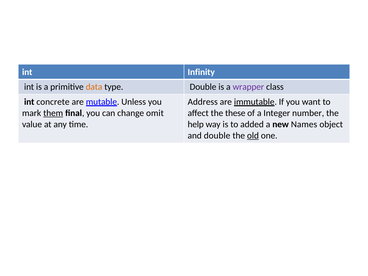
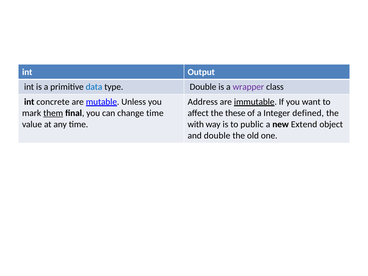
Infinity: Infinity -> Output
data colour: orange -> blue
change omit: omit -> time
number: number -> defined
help: help -> with
added: added -> public
Names: Names -> Extend
old underline: present -> none
